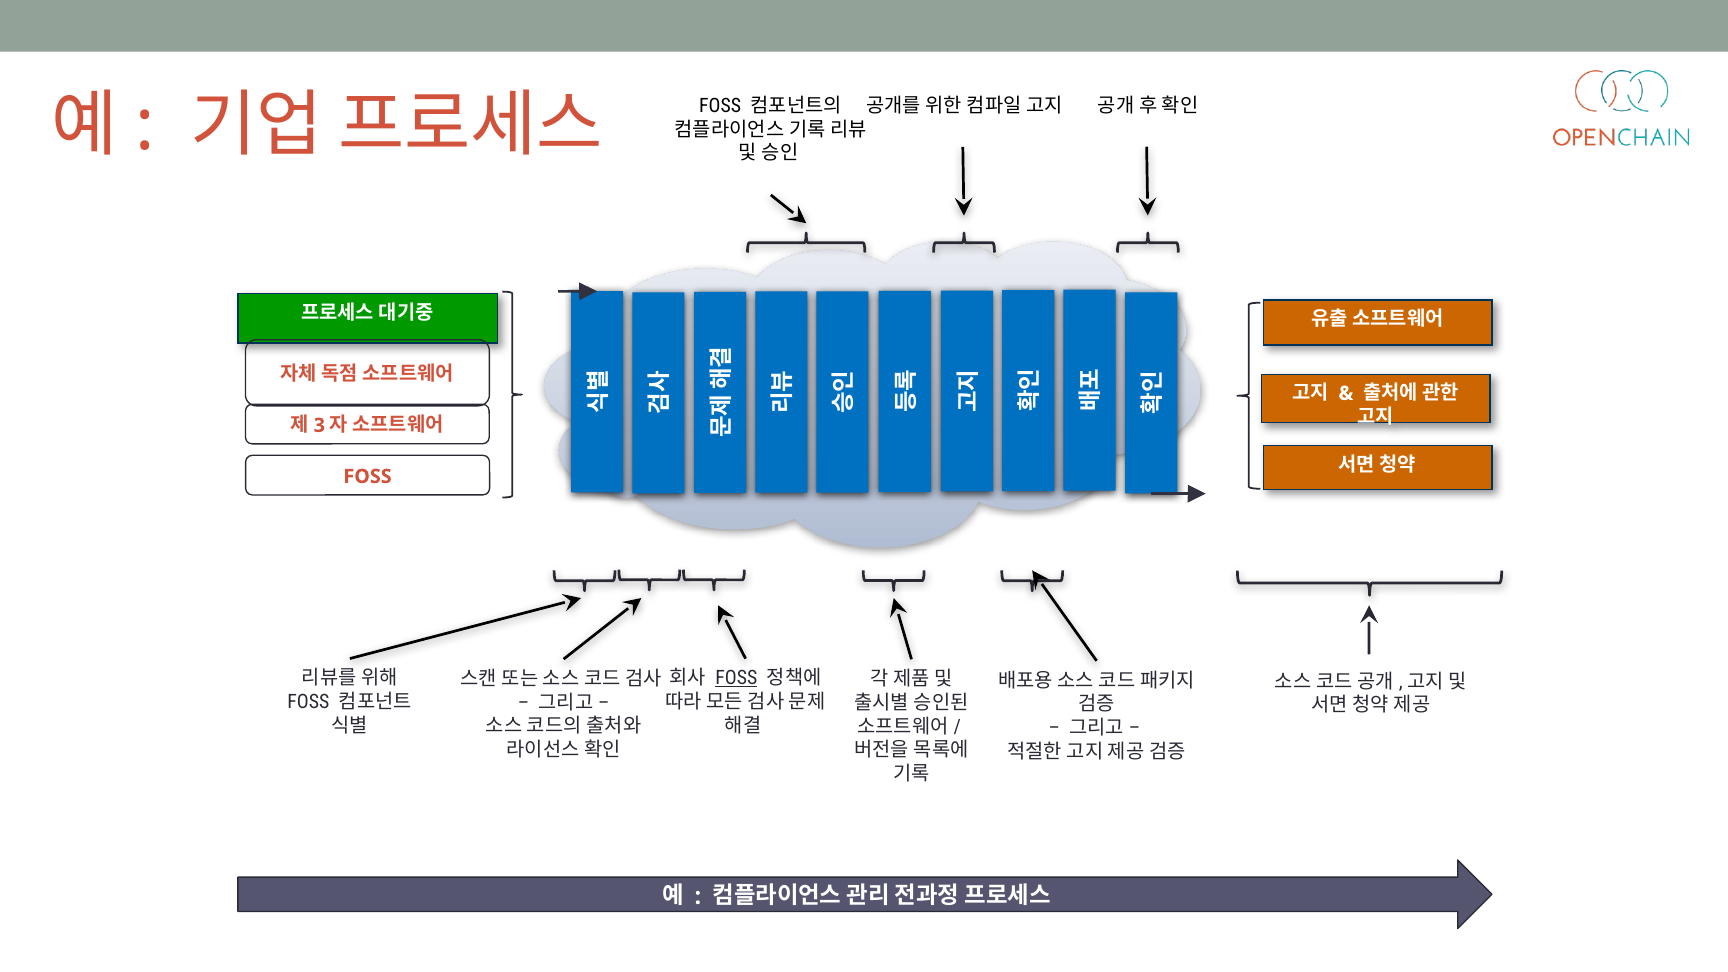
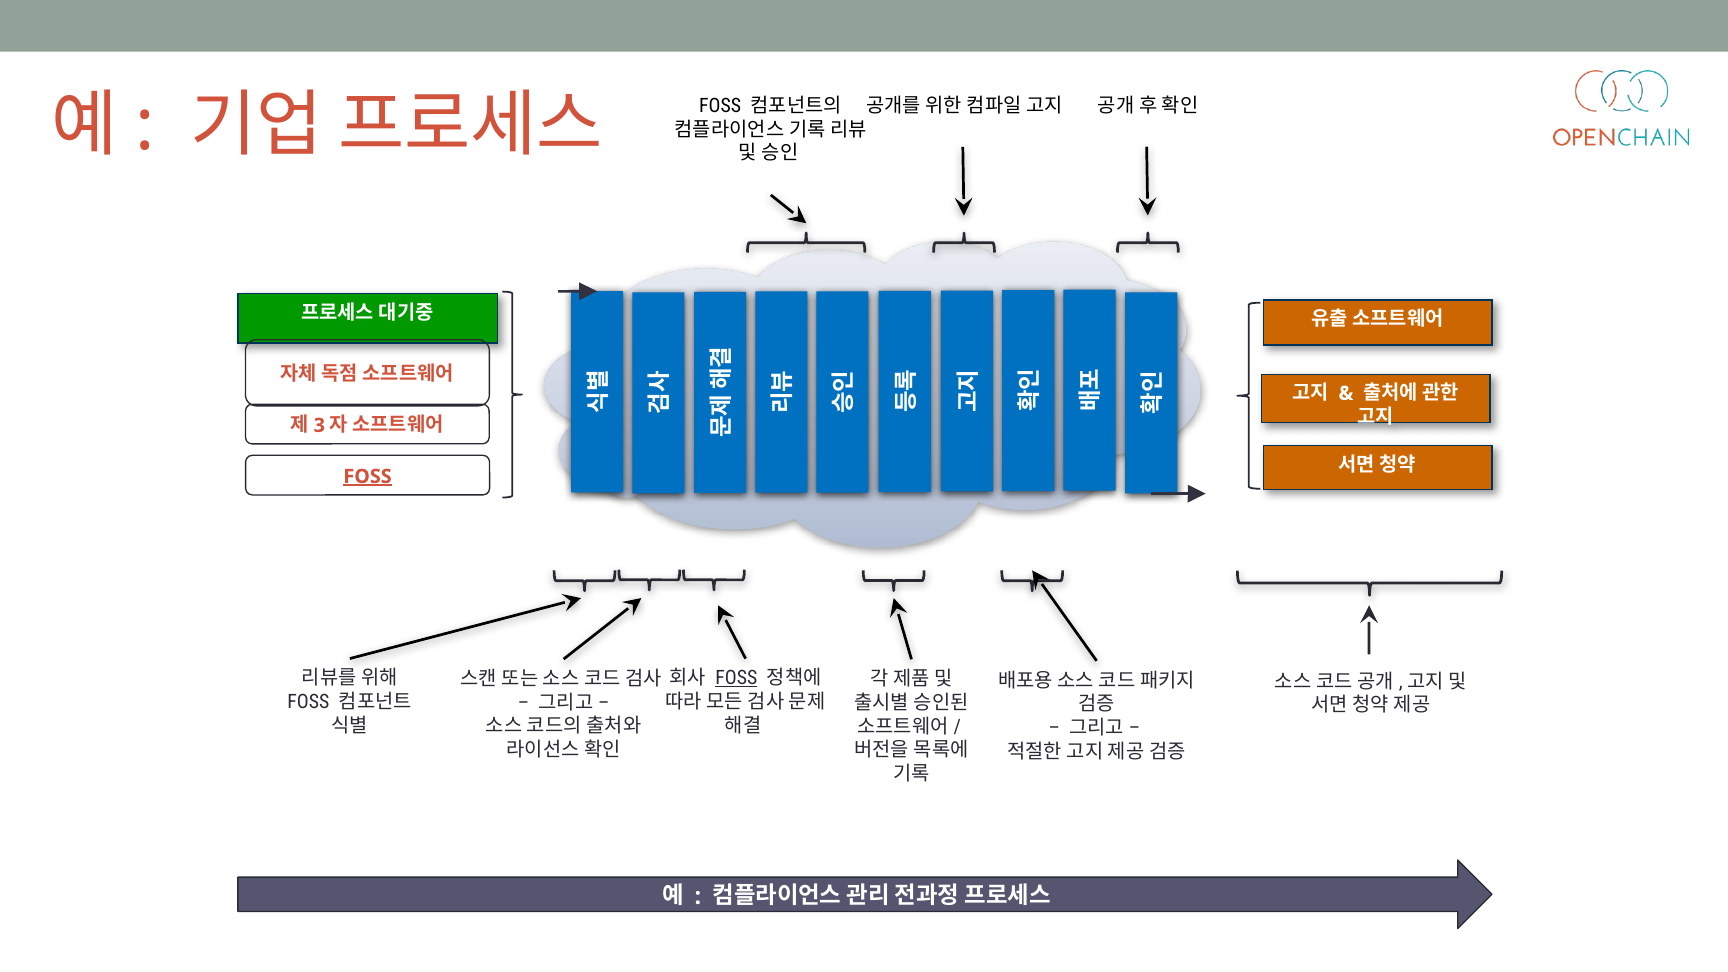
FOSS at (368, 476) underline: none -> present
